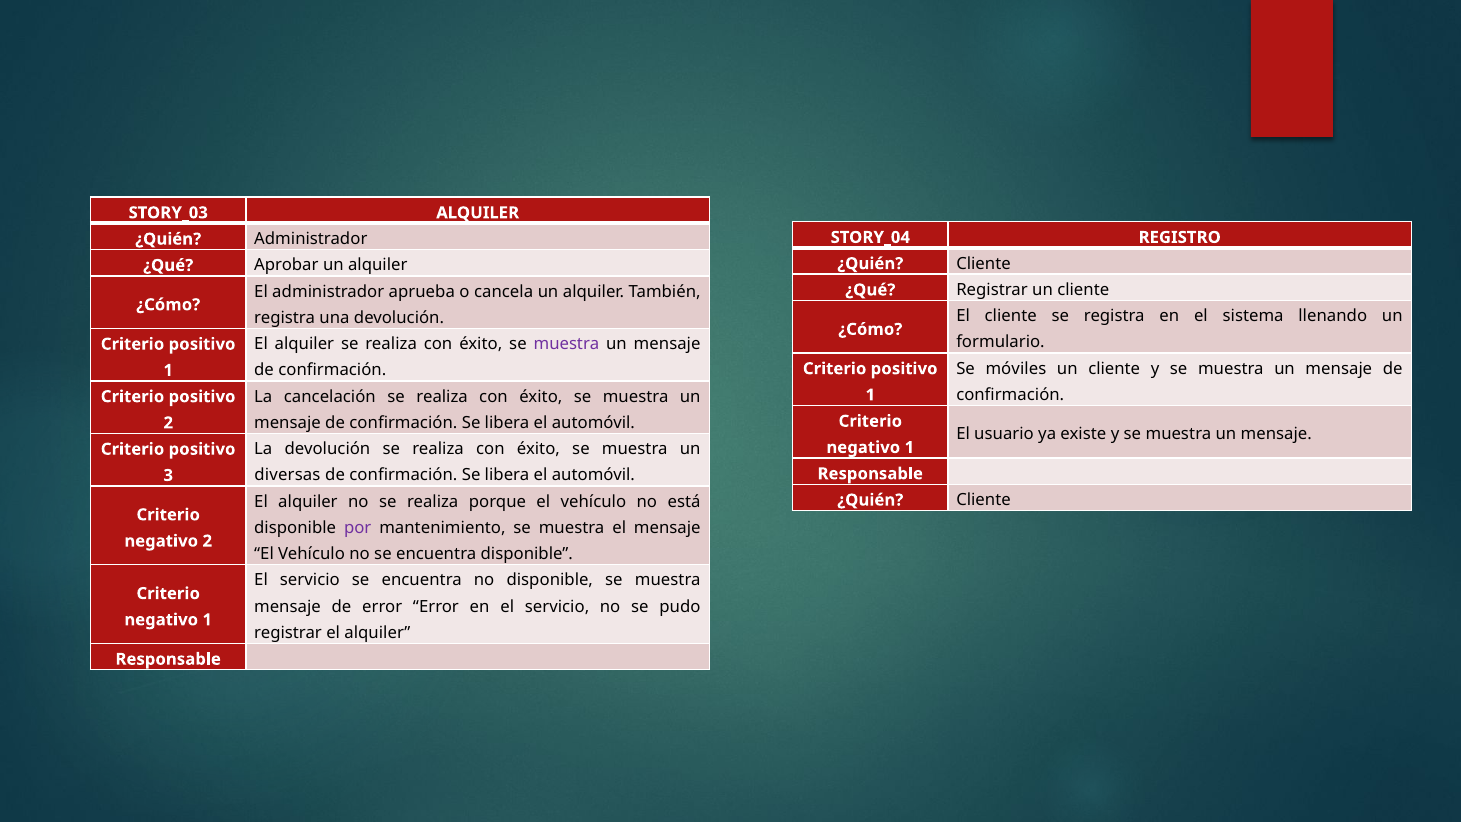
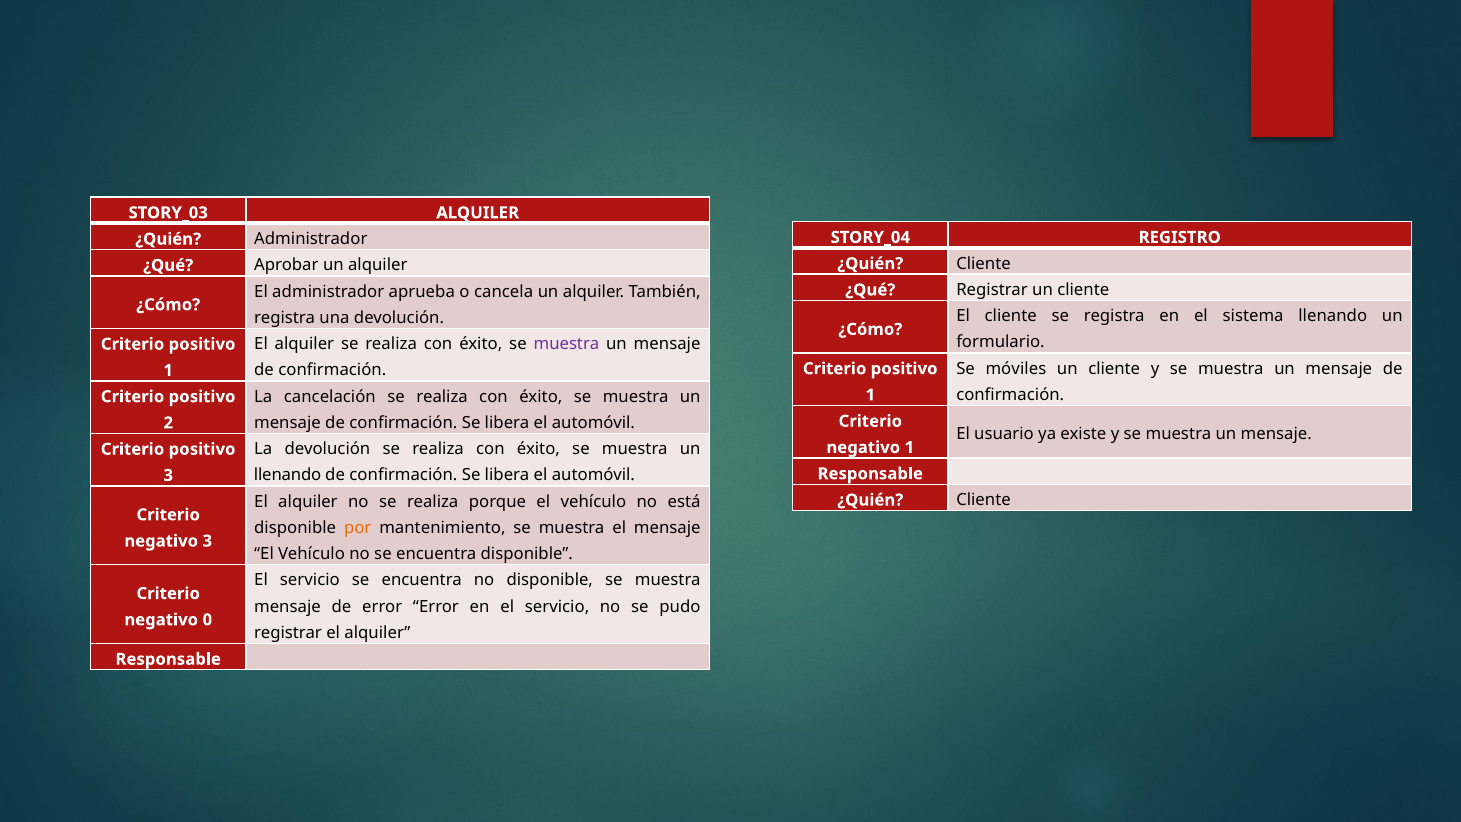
diversas at (287, 475): diversas -> llenando
por colour: purple -> orange
negativo 2: 2 -> 3
1 at (207, 620): 1 -> 0
